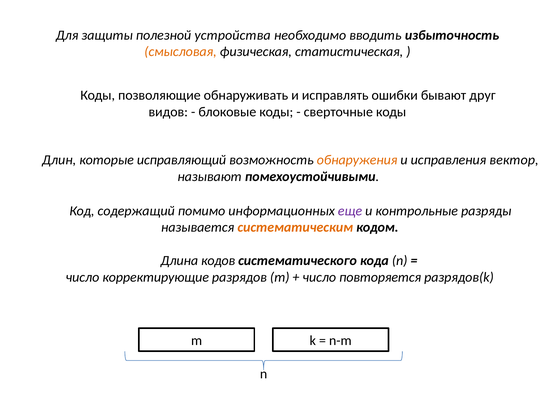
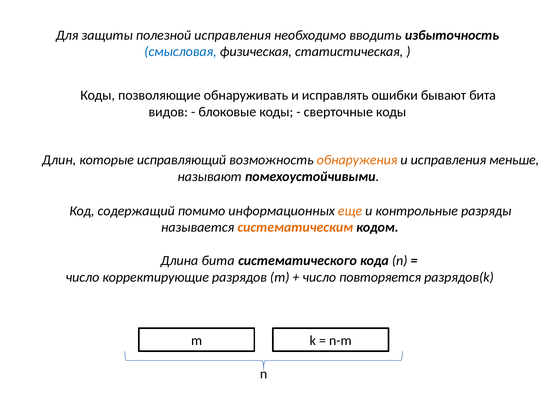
полезной устройства: устройства -> исправления
смысловая colour: orange -> blue
бывают друг: друг -> бита
вектор: вектор -> меньше
еще colour: purple -> orange
Длина кодов: кодов -> бита
